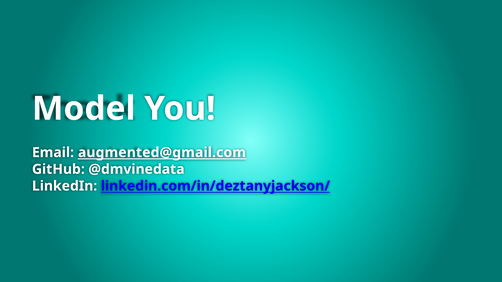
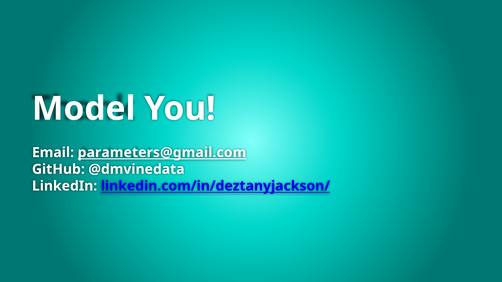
augmented@gmail.com: augmented@gmail.com -> parameters@gmail.com
